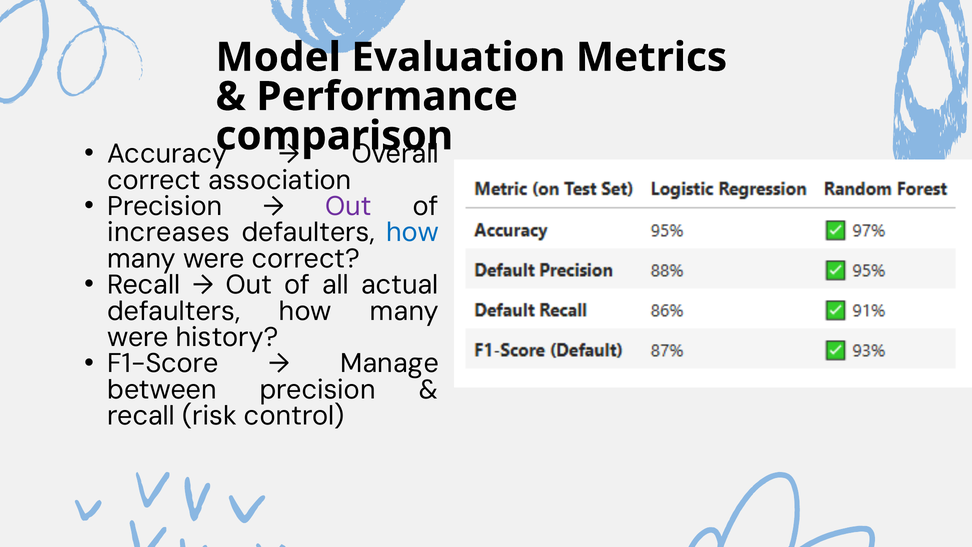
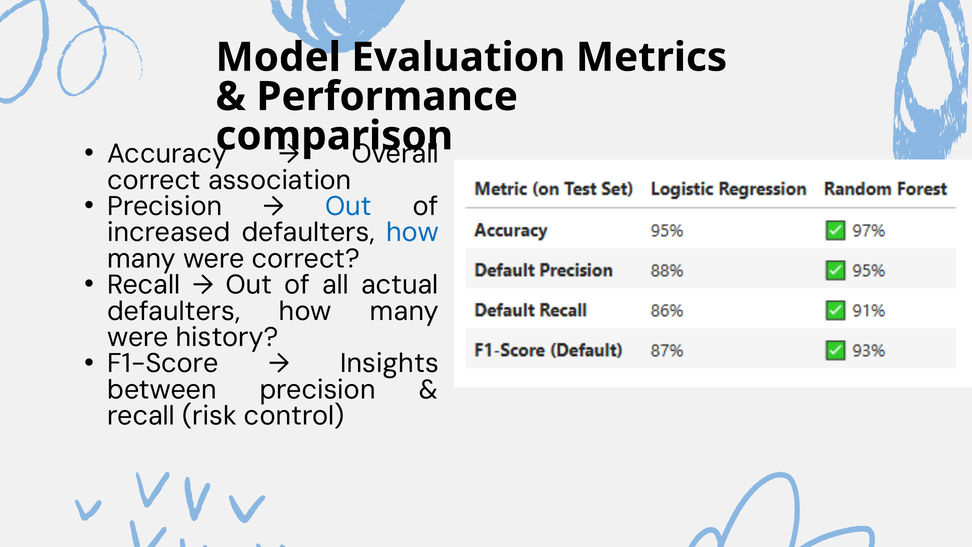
Out at (349, 206) colour: purple -> blue
increases: increases -> increased
Manage: Manage -> Insights
